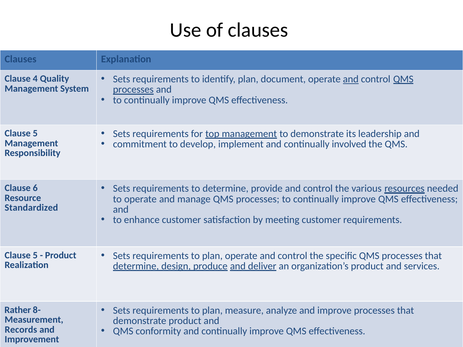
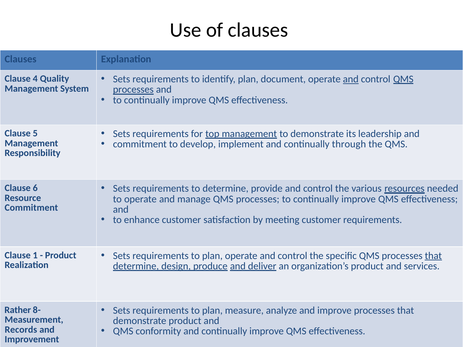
involved: involved -> through
Standardized at (31, 208): Standardized -> Commitment
that at (433, 256) underline: none -> present
5 at (35, 255): 5 -> 1
